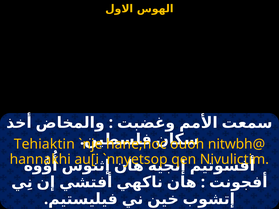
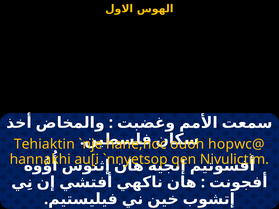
nitwbh@: nitwbh@ -> hopwc@
